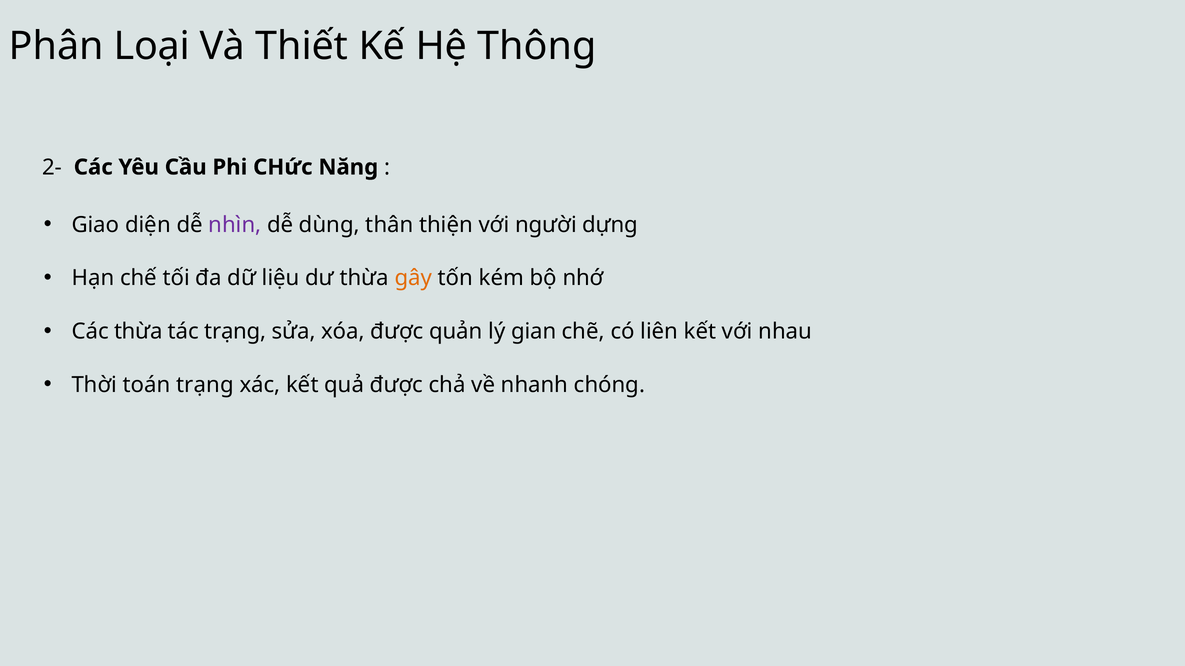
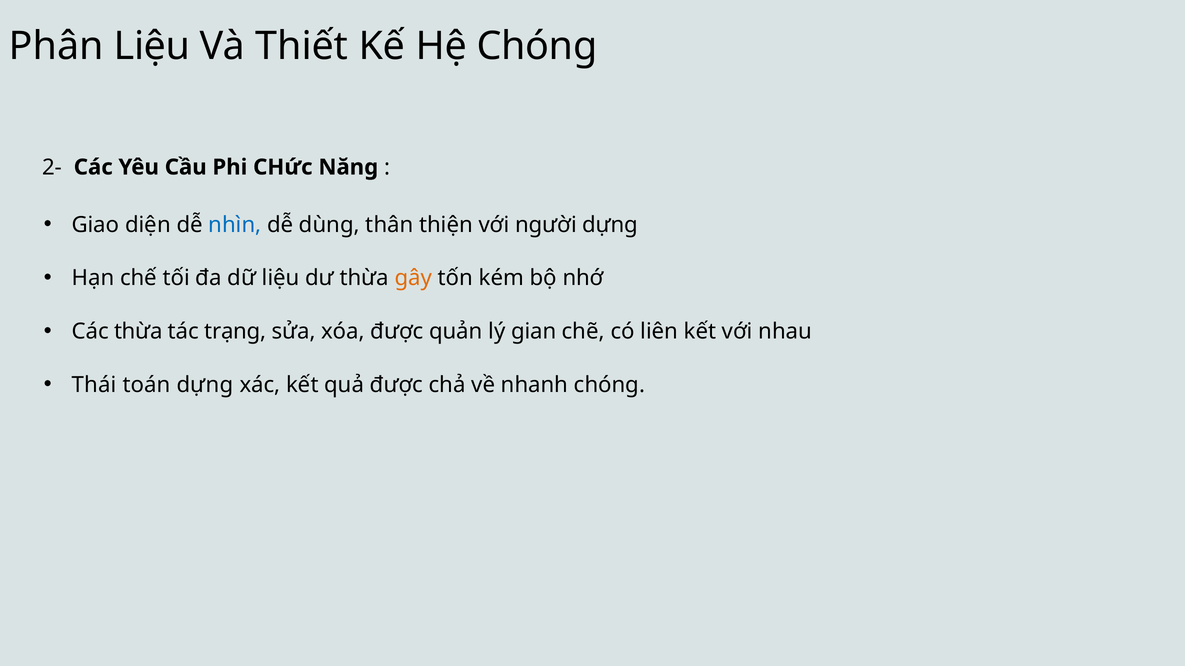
Phân Loại: Loại -> Liệu
Hệ Thông: Thông -> Chóng
nhìn colour: purple -> blue
Thời: Thời -> Thái
toán trạng: trạng -> dựng
